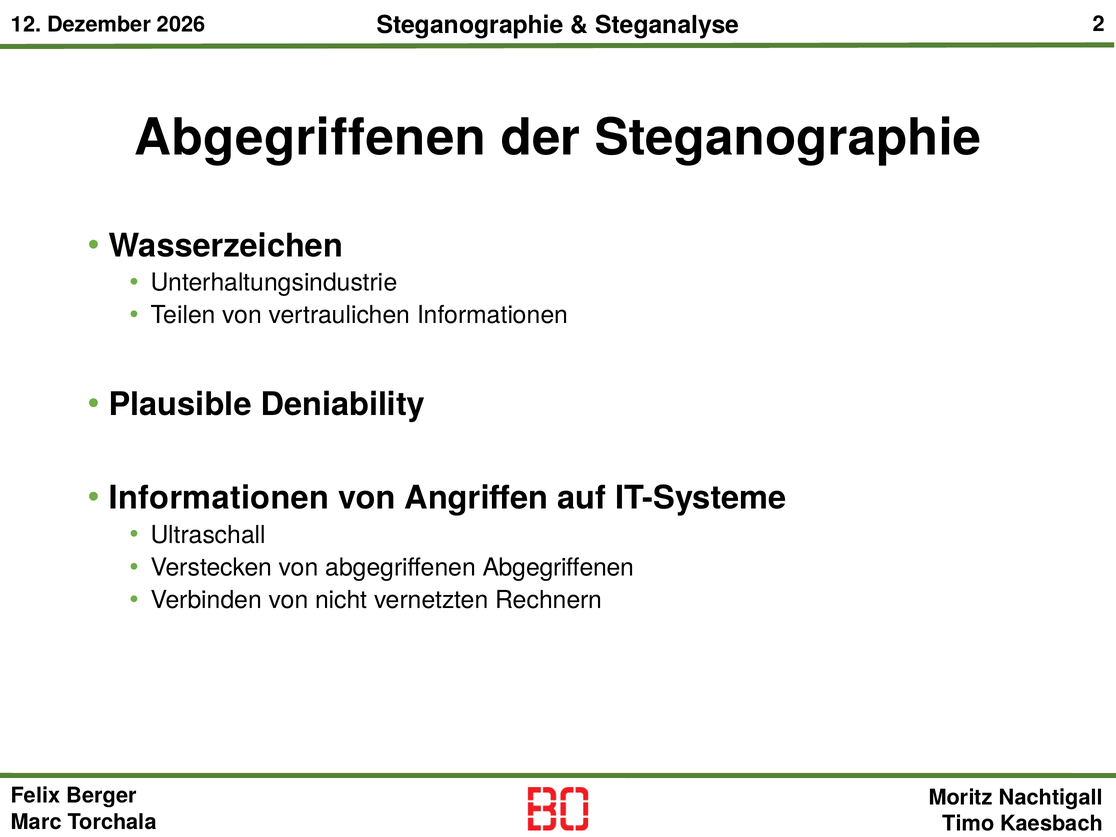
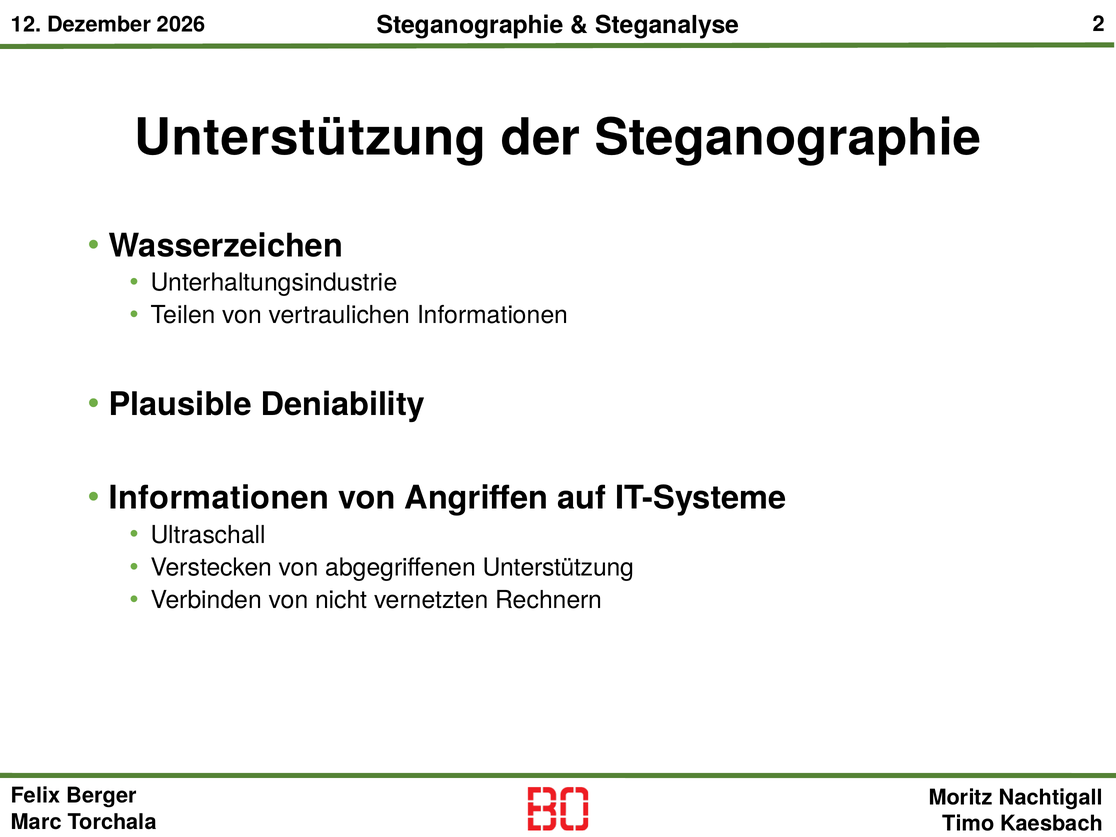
Abgegriffenen at (310, 138): Abgegriffenen -> Unterstützung
abgegriffenen Abgegriffenen: Abgegriffenen -> Unterstützung
